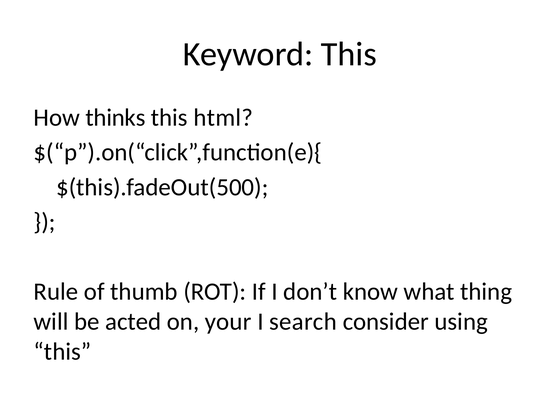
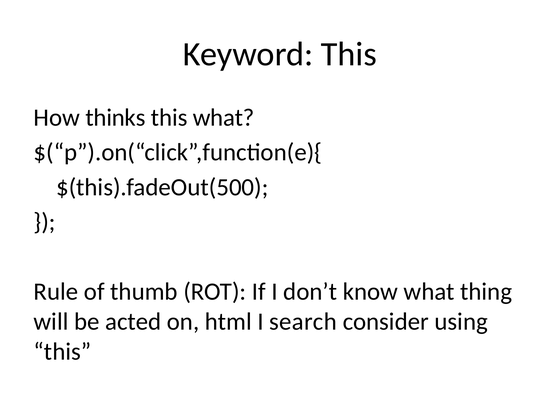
this html: html -> what
your: your -> html
